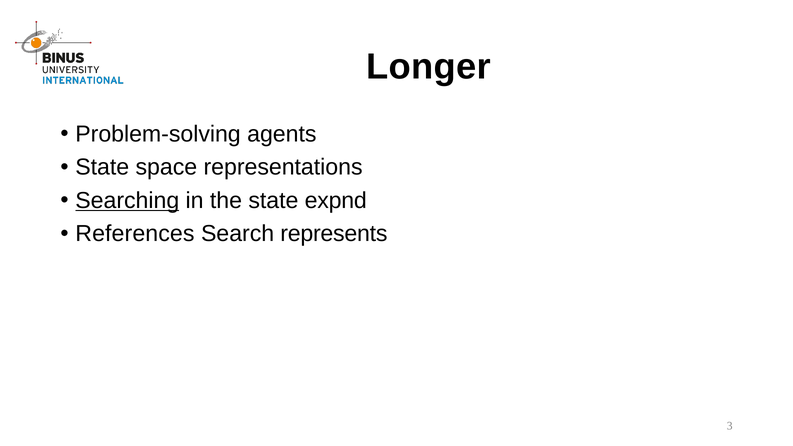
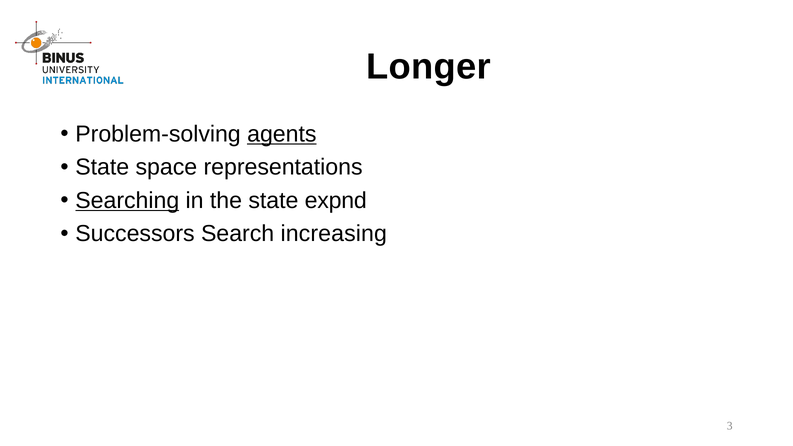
agents underline: none -> present
References: References -> Successors
represents: represents -> increasing
